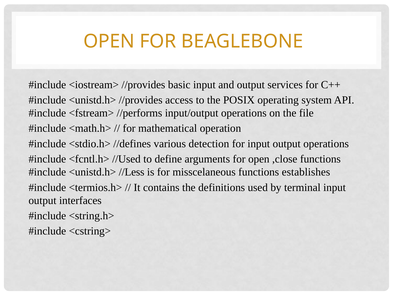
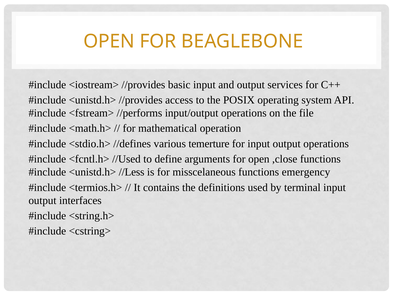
detection: detection -> temerture
establishes: establishes -> emergency
